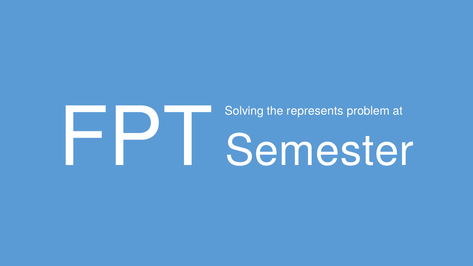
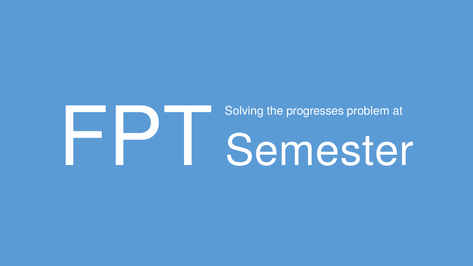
represents: represents -> progresses
